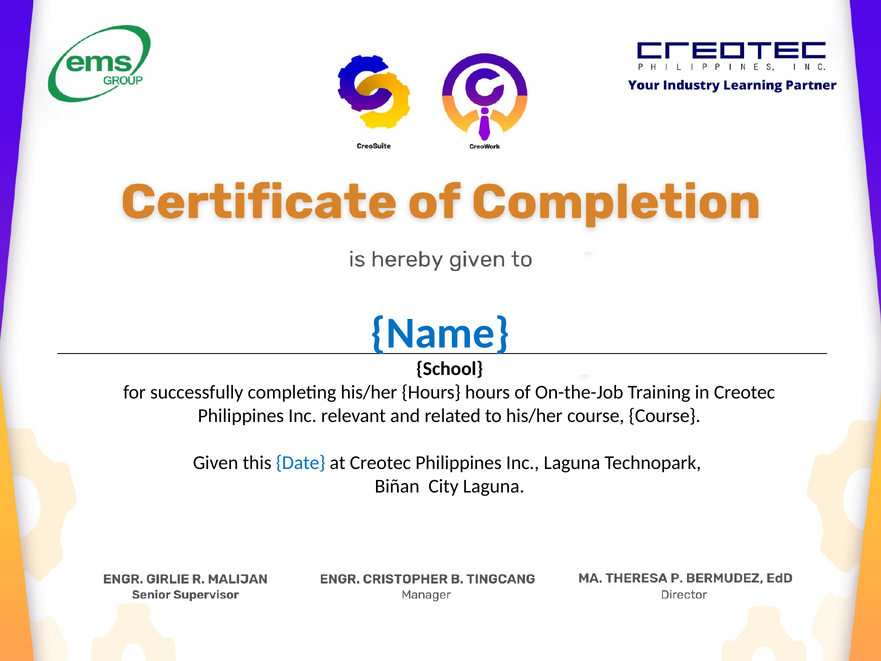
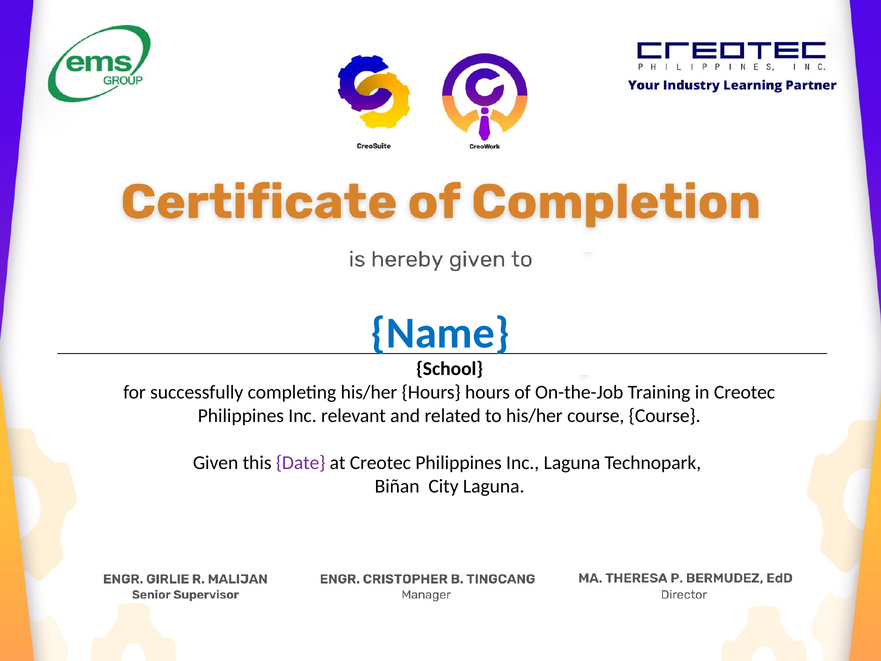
Date colour: blue -> purple
